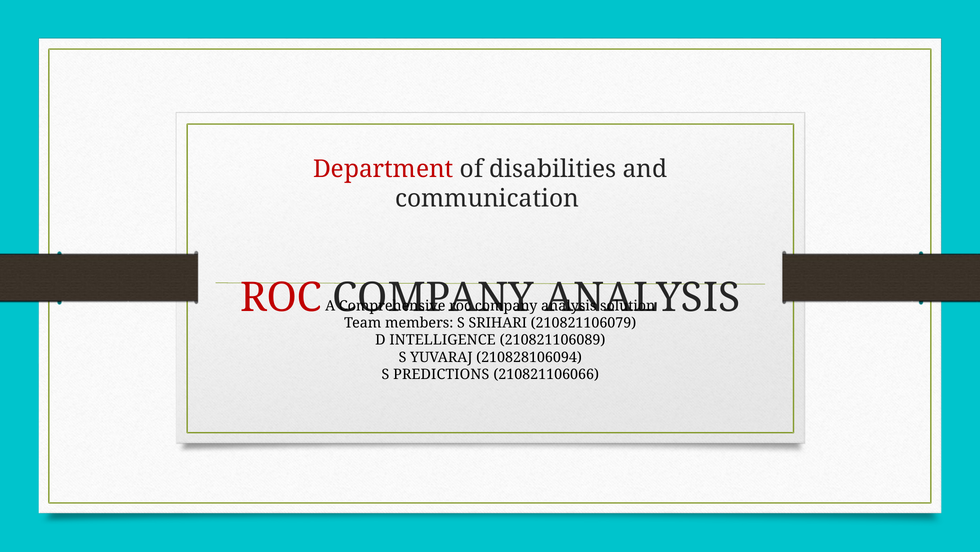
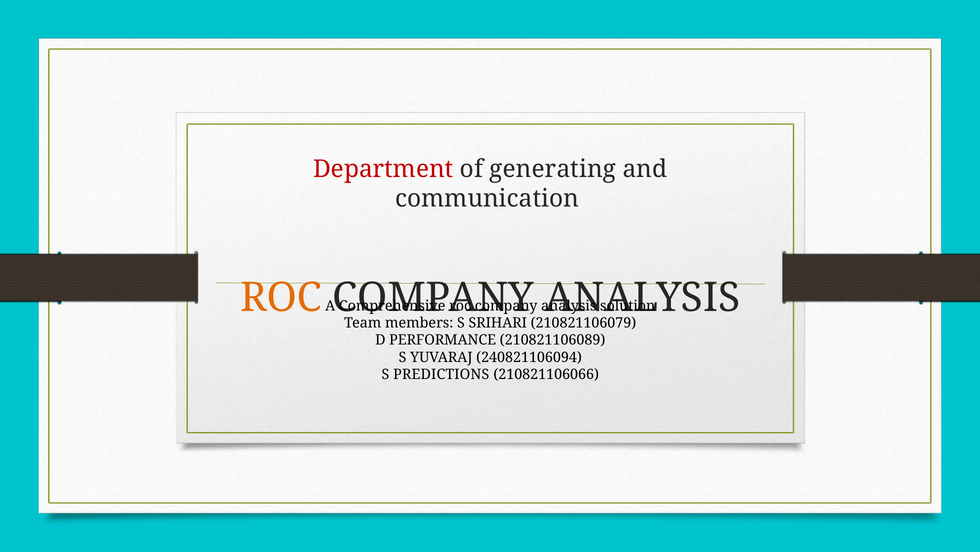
disabilities: disabilities -> generating
ROC at (281, 297) colour: red -> orange
INTELLIGENCE: INTELLIGENCE -> PERFORMANCE
210828106094: 210828106094 -> 240821106094
